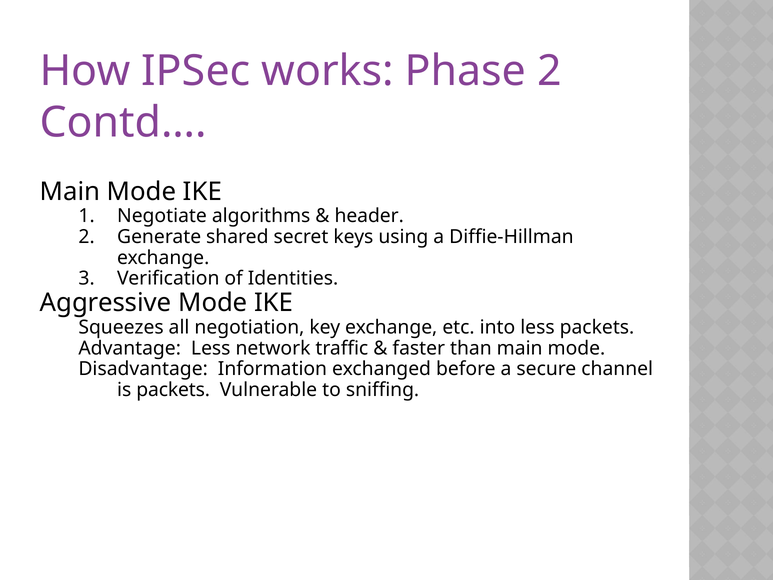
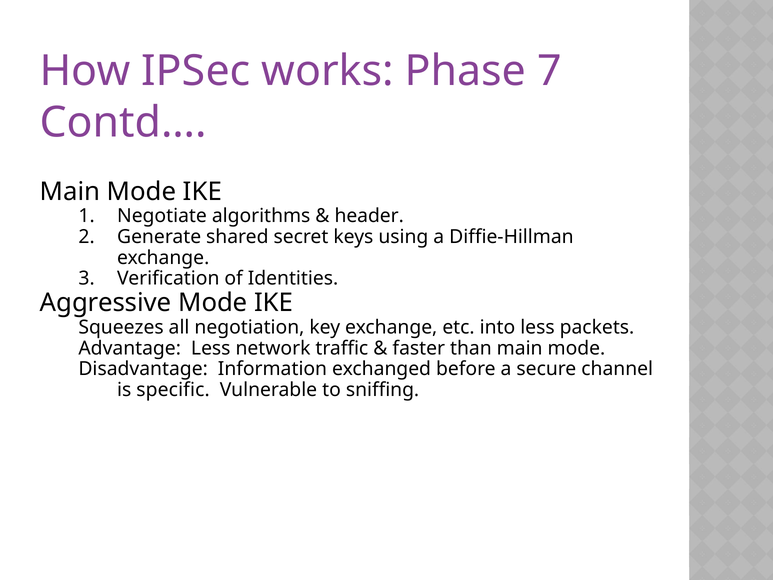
Phase 2: 2 -> 7
is packets: packets -> specific
